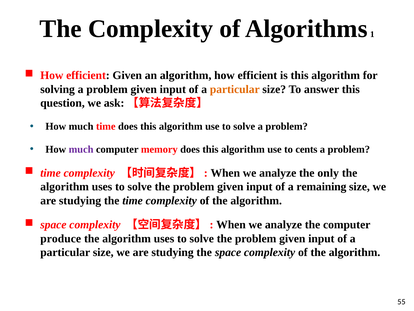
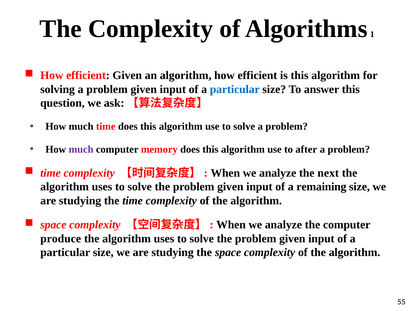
particular at (235, 89) colour: orange -> blue
cents: cents -> after
only: only -> next
